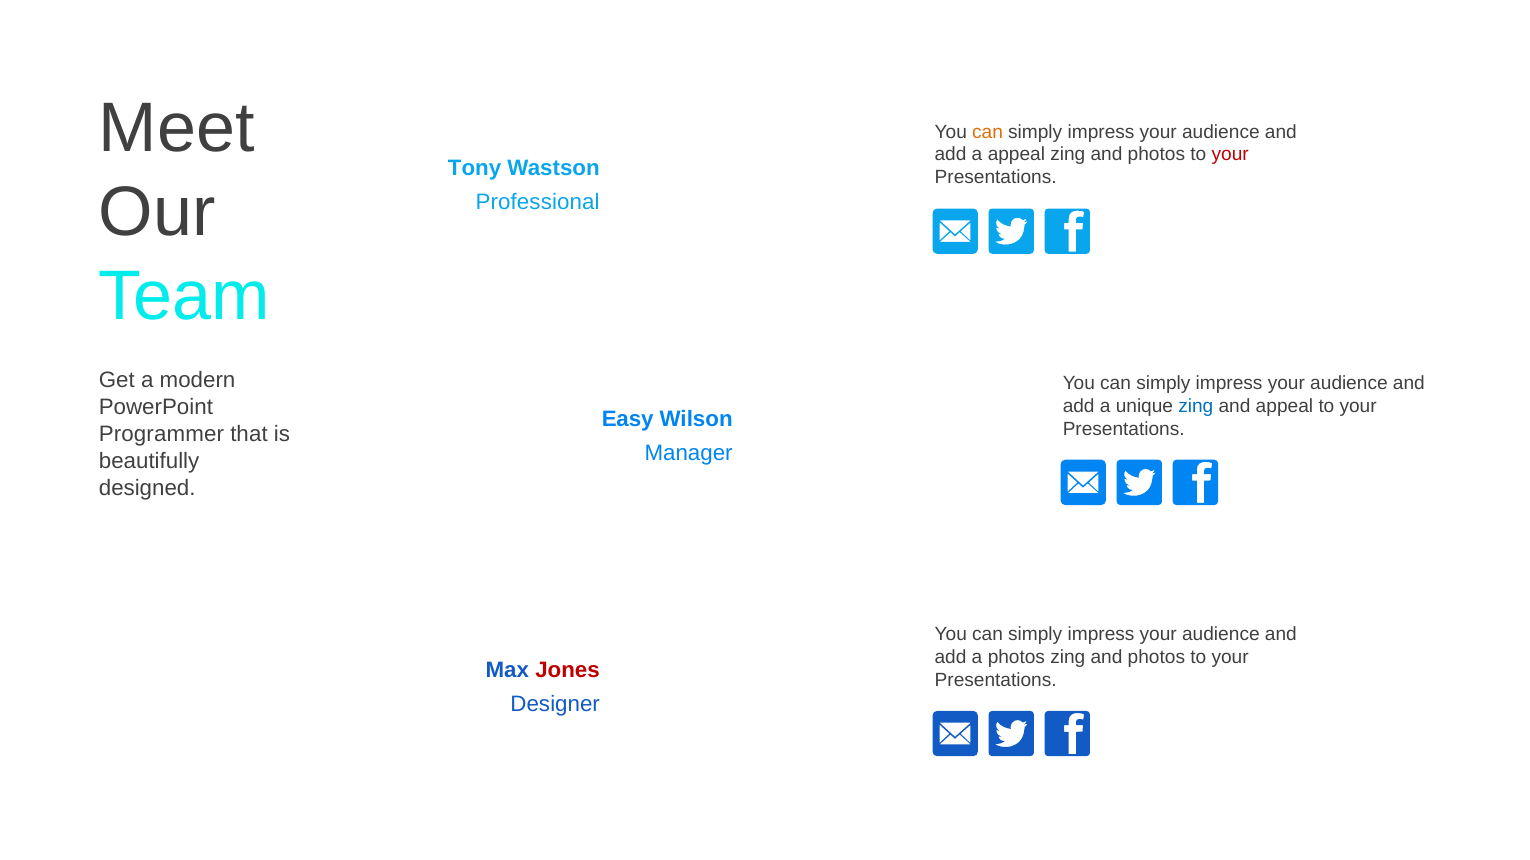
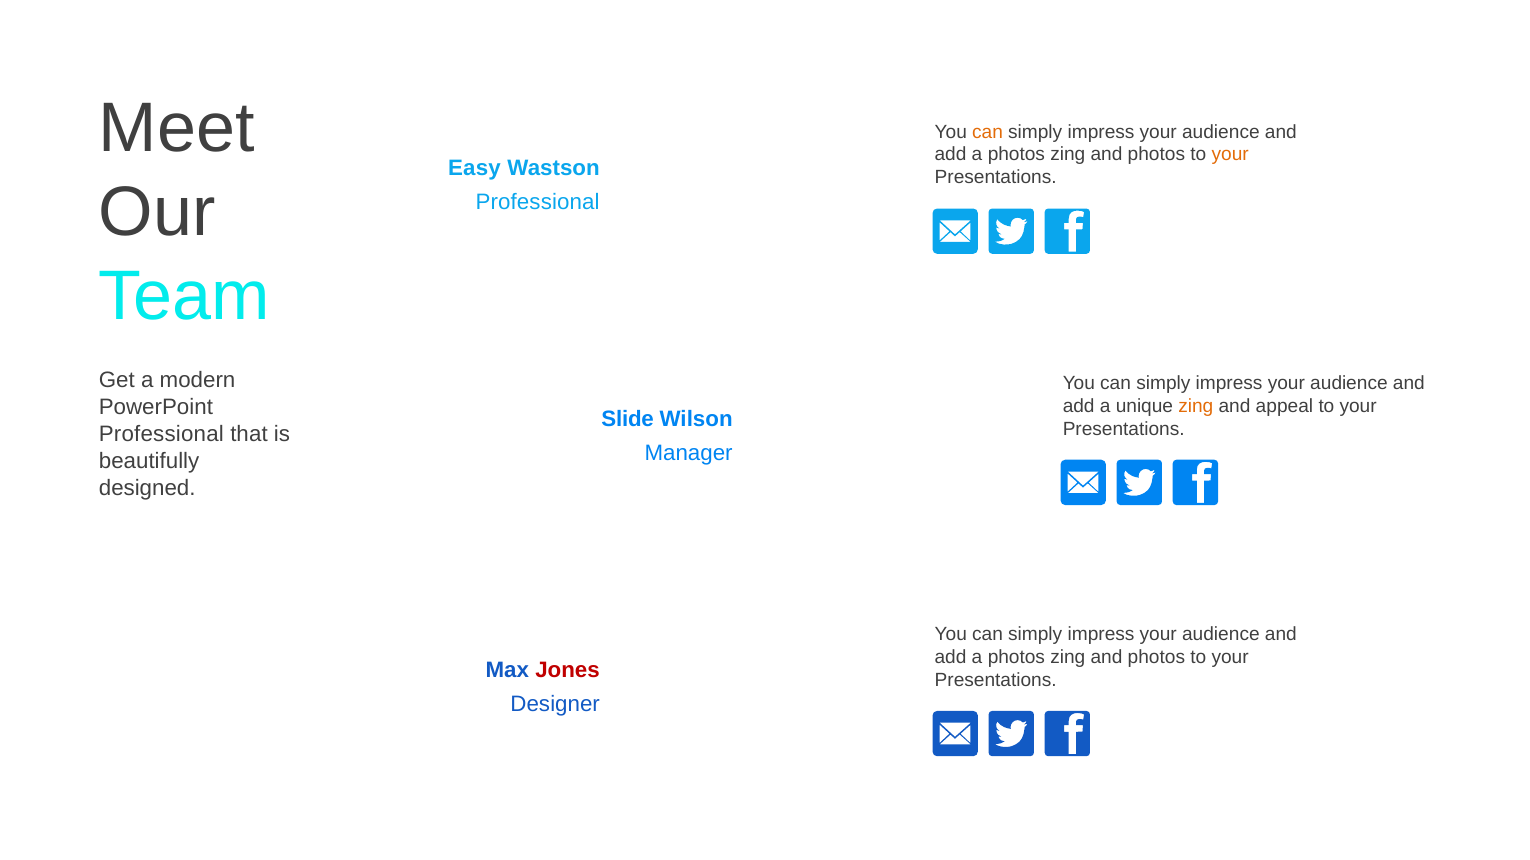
appeal at (1016, 155): appeal -> photos
your at (1230, 155) colour: red -> orange
Tony: Tony -> Easy
zing at (1196, 406) colour: blue -> orange
Easy: Easy -> Slide
Programmer at (161, 434): Programmer -> Professional
